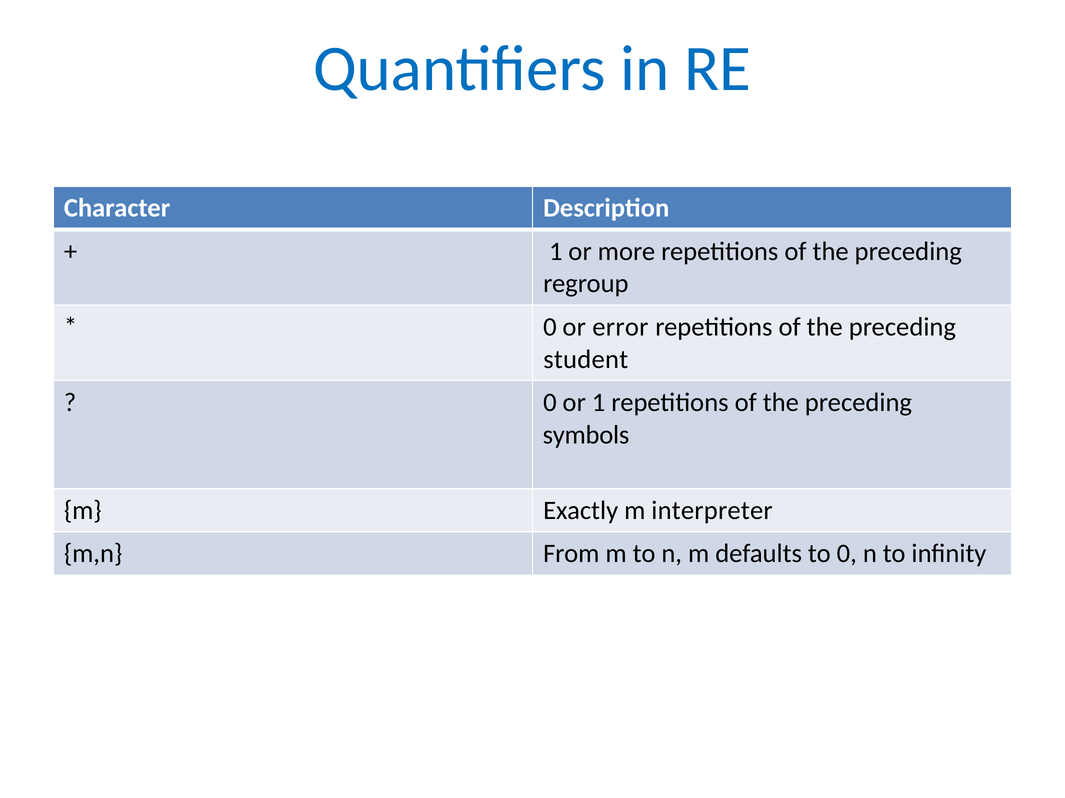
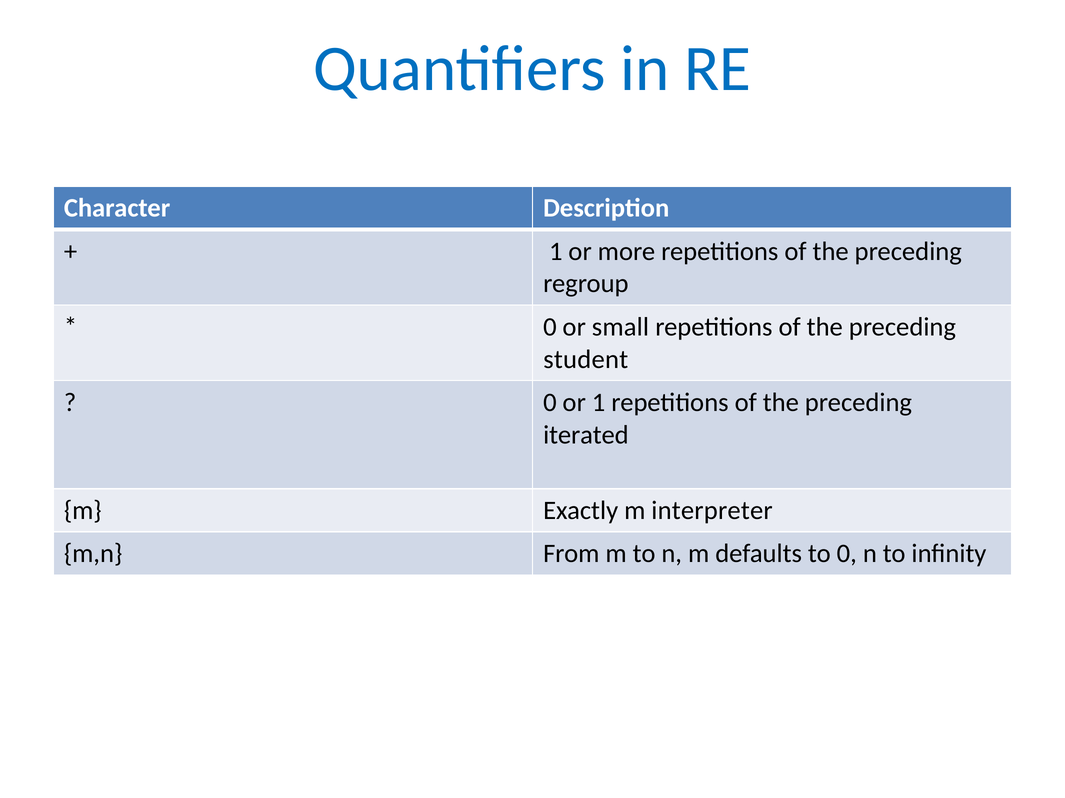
error: error -> small
symbols: symbols -> iterated
